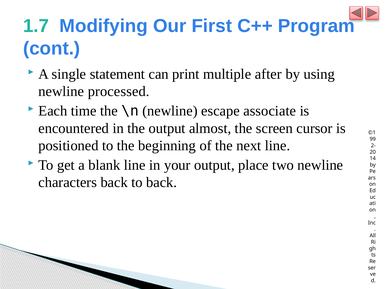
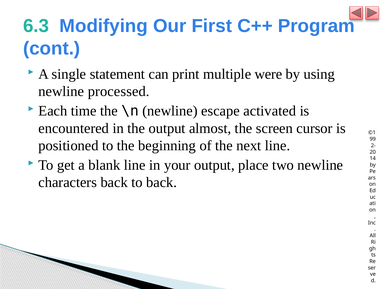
1.7: 1.7 -> 6.3
after: after -> were
associate: associate -> activated
